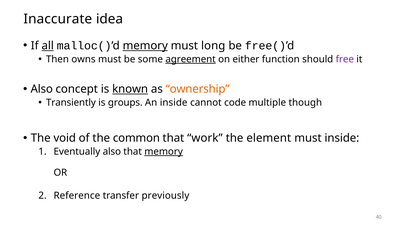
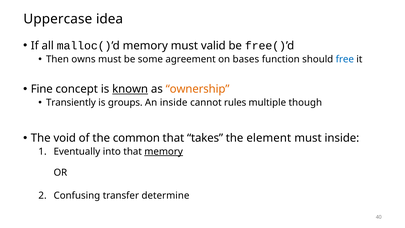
Inaccurate: Inaccurate -> Uppercase
all underline: present -> none
memory at (145, 46) underline: present -> none
long: long -> valid
agreement underline: present -> none
either: either -> bases
free colour: purple -> blue
Also at (42, 89): Also -> Fine
code: code -> rules
work: work -> takes
Eventually also: also -> into
Reference: Reference -> Confusing
previously: previously -> determine
